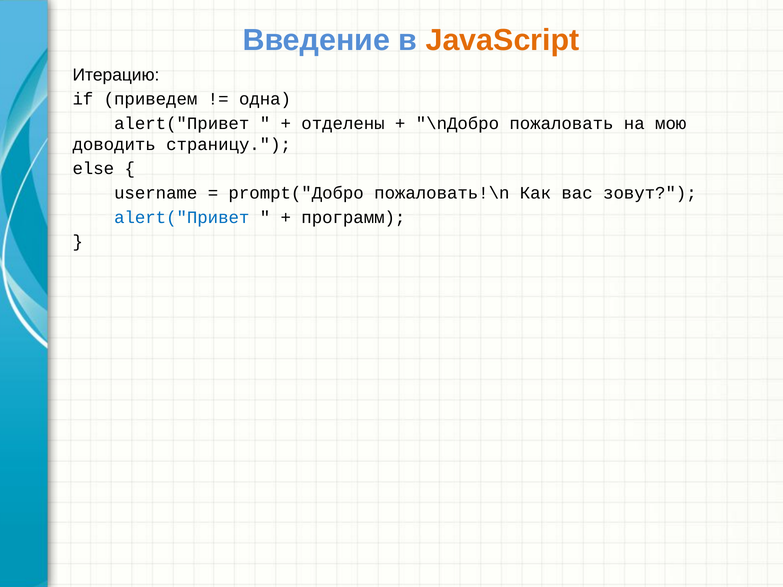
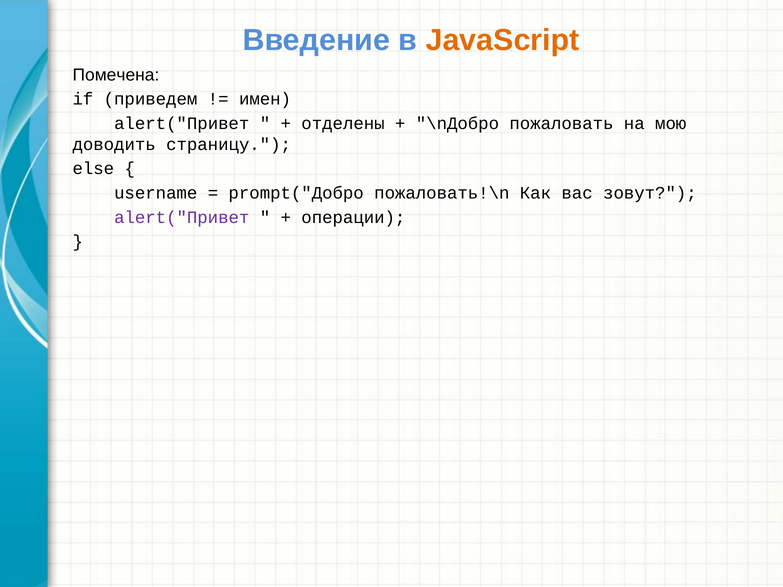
Итерацию: Итерацию -> Помечена
одна: одна -> имен
alert("Привет at (182, 218) colour: blue -> purple
программ: программ -> операции
